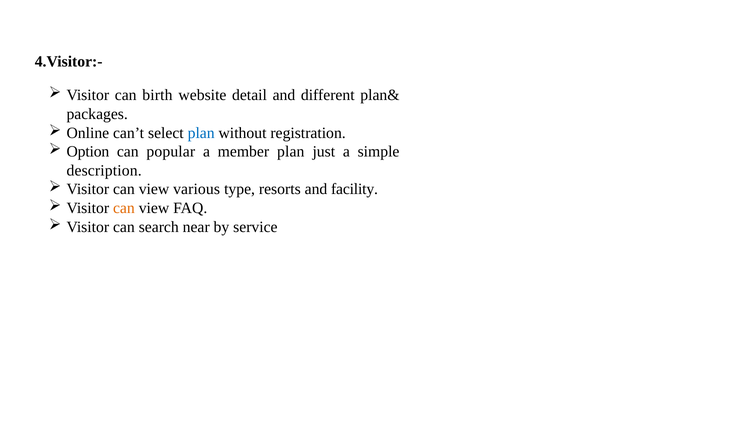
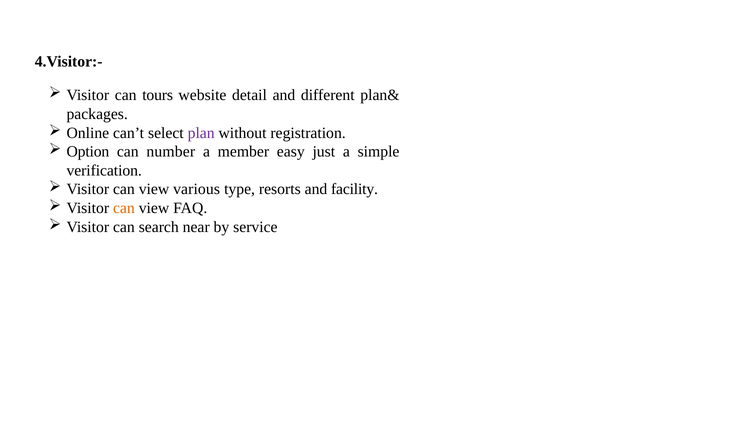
birth: birth -> tours
plan at (201, 133) colour: blue -> purple
popular: popular -> number
member plan: plan -> easy
description: description -> verification
